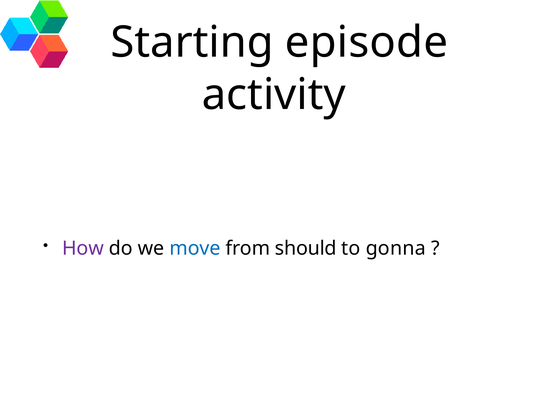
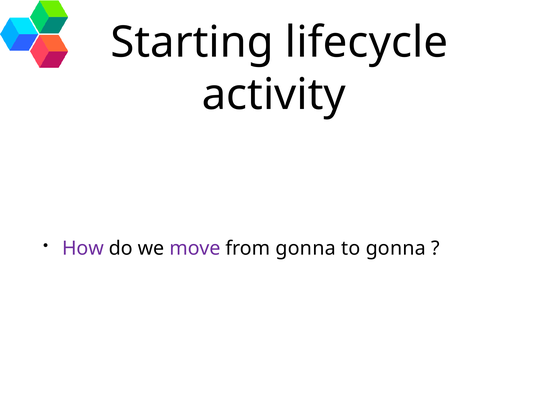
episode: episode -> lifecycle
move colour: blue -> purple
from should: should -> gonna
